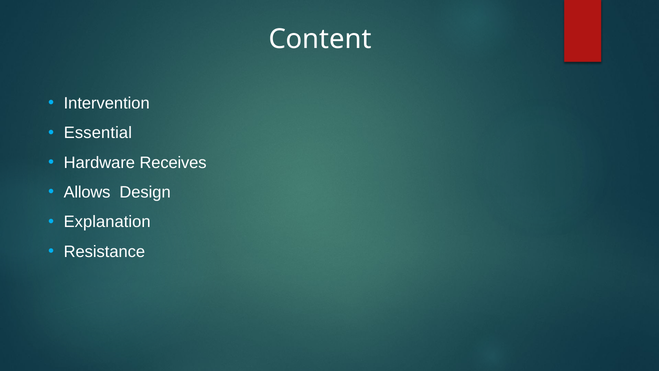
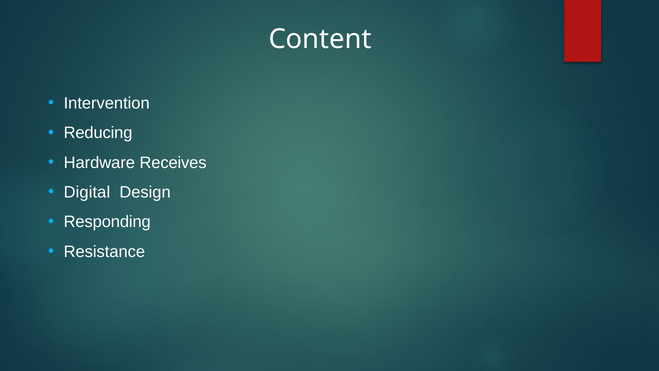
Essential: Essential -> Reducing
Allows: Allows -> Digital
Explanation: Explanation -> Responding
